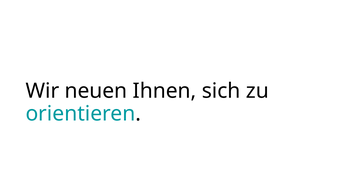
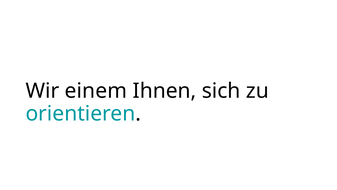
neuen: neuen -> einem
